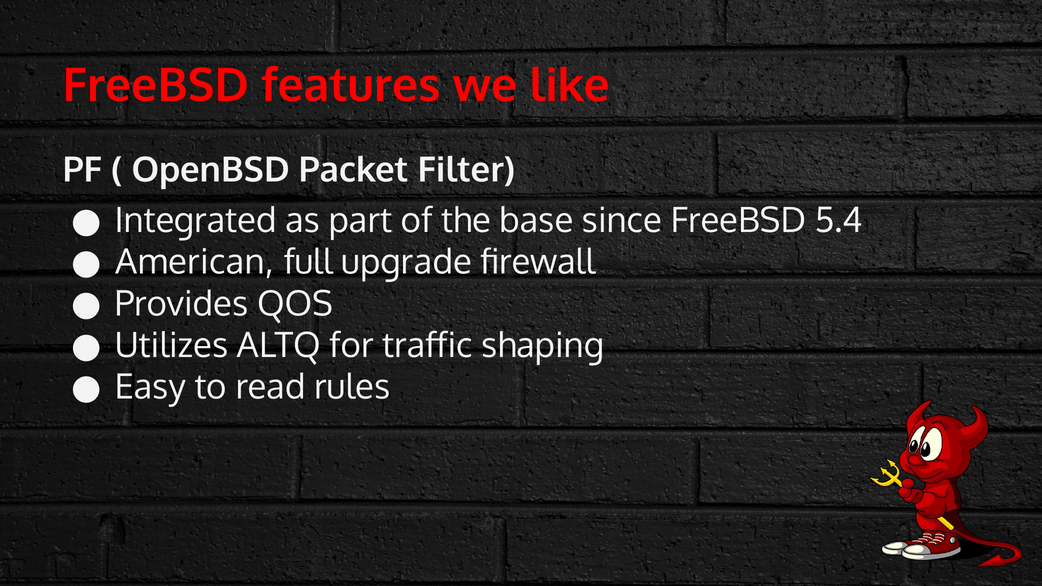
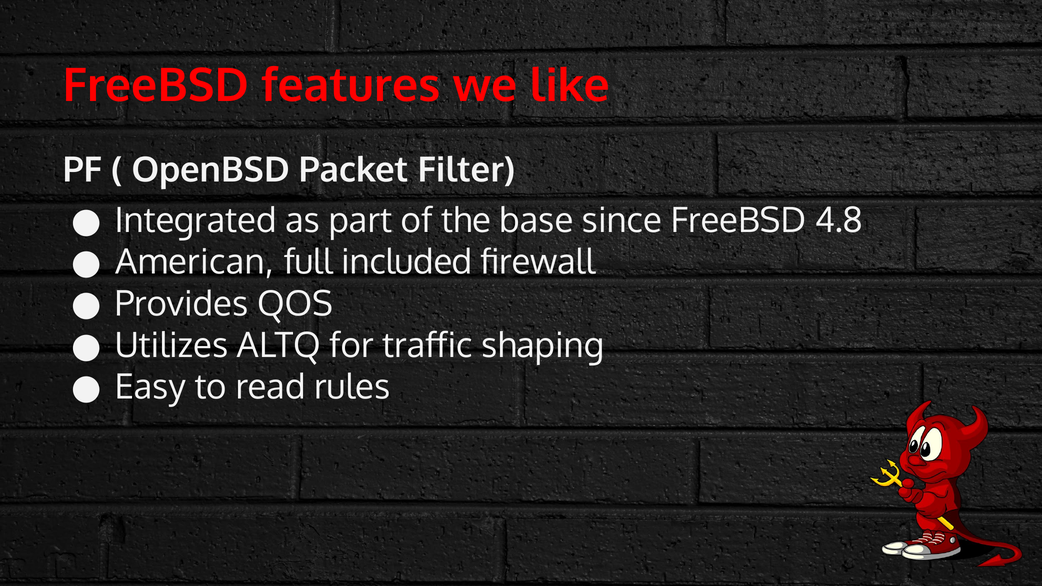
5.4: 5.4 -> 4.8
upgrade: upgrade -> included
